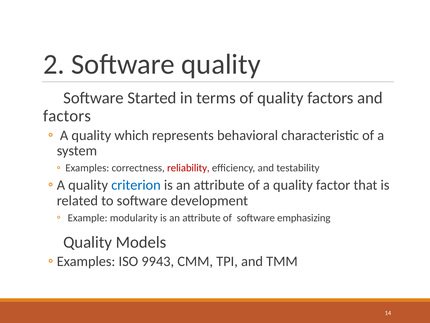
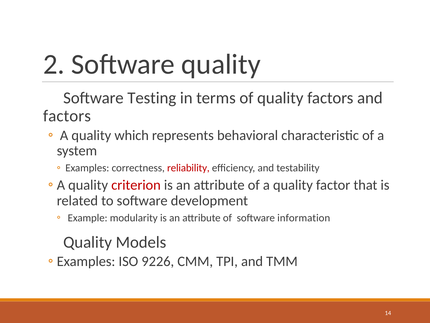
Started: Started -> Testing
criterion colour: blue -> red
emphasizing: emphasizing -> information
9943: 9943 -> 9226
